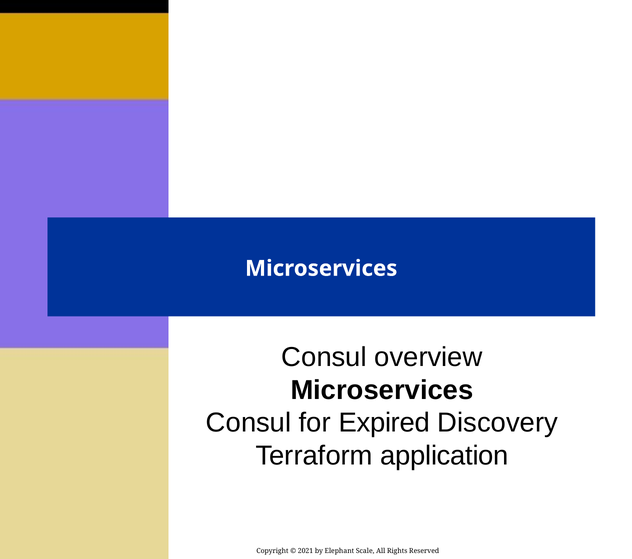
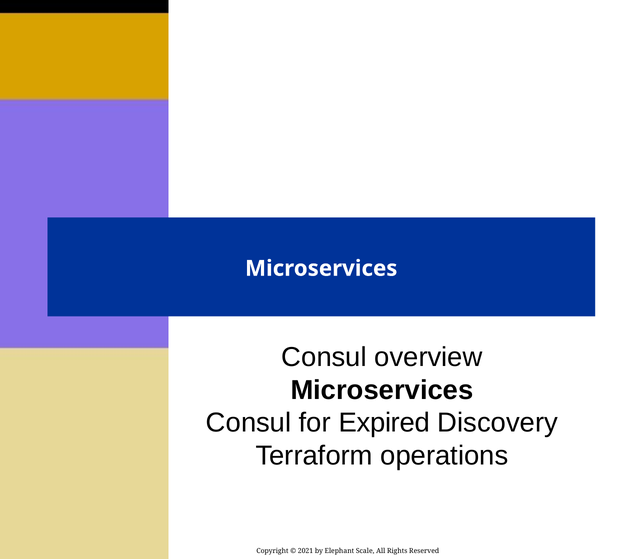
application: application -> operations
